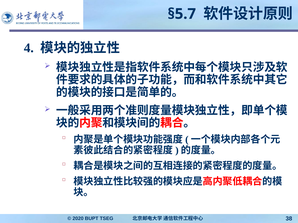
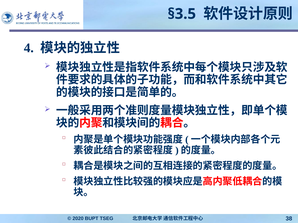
§5.7: §5.7 -> §3.5
